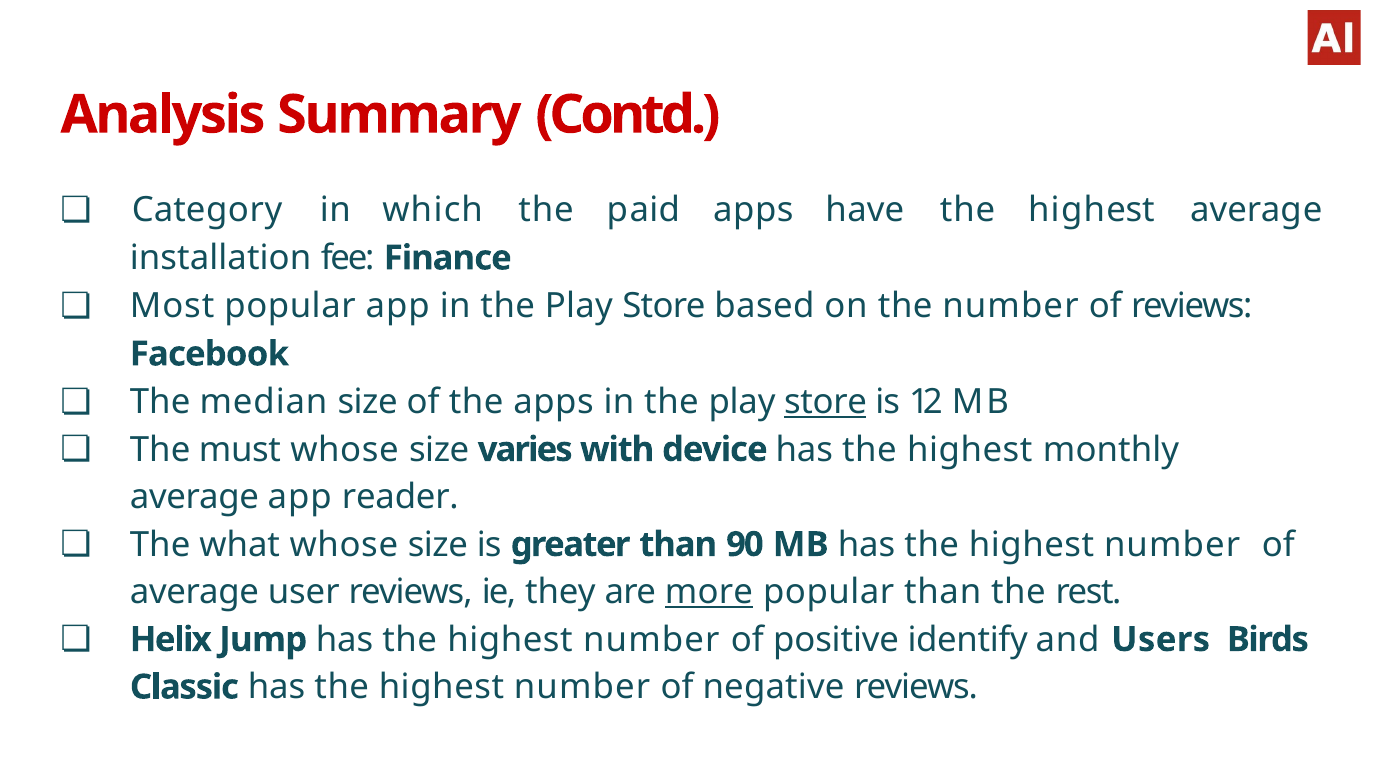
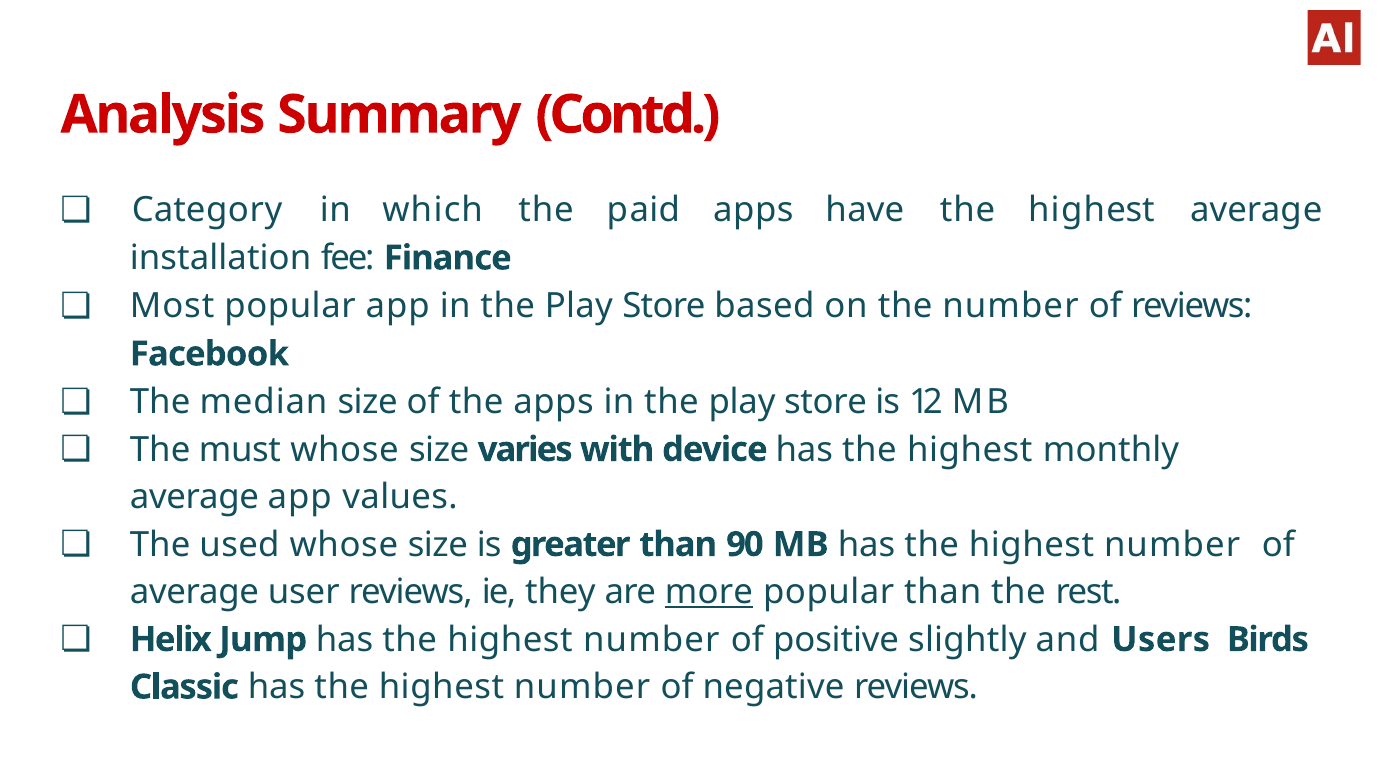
store at (825, 402) underline: present -> none
reader: reader -> values
what: what -> used
identify: identify -> slightly
